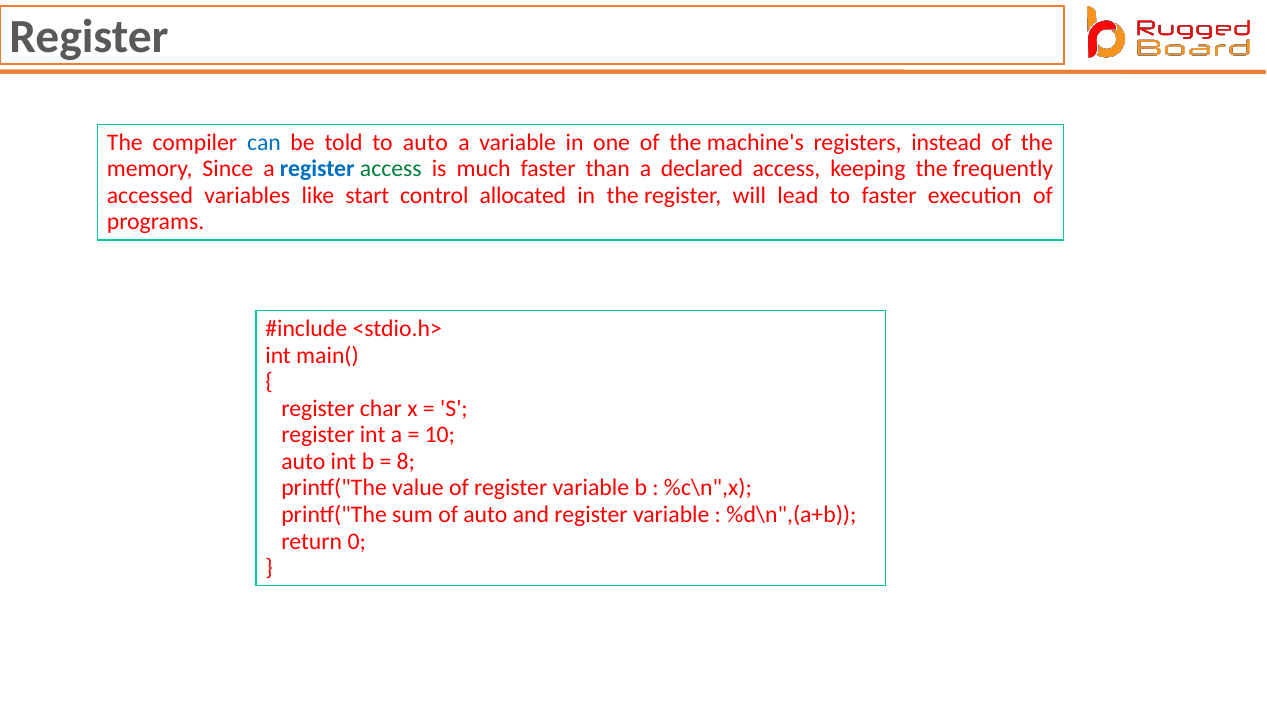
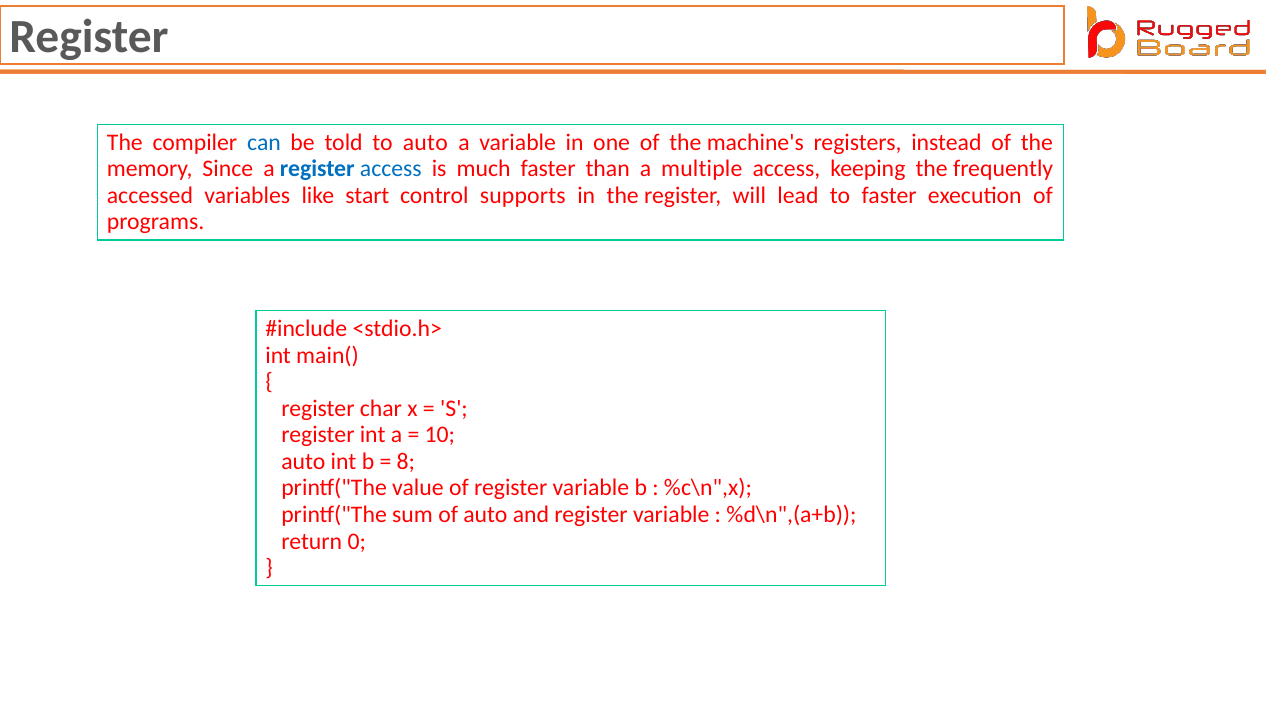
access at (391, 169) colour: green -> blue
declared: declared -> multiple
allocated: allocated -> supports
